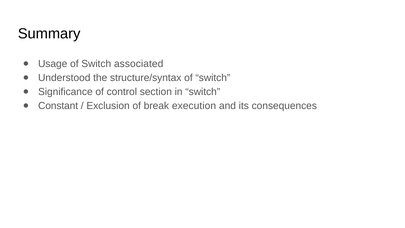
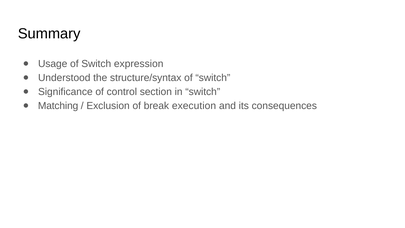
associated: associated -> expression
Constant: Constant -> Matching
